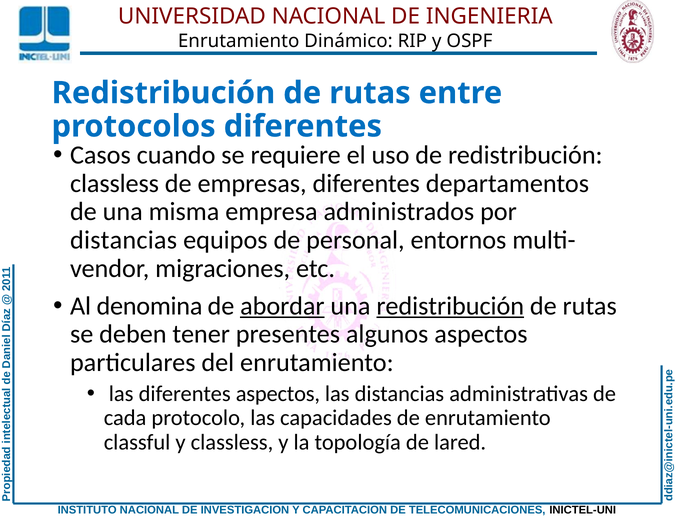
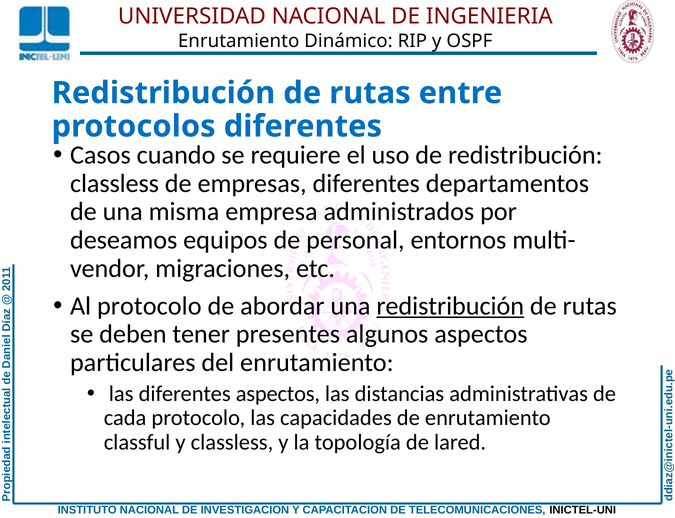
distancias at (124, 240): distancias -> deseamos
Al denomina: denomina -> protocolo
abordar underline: present -> none
